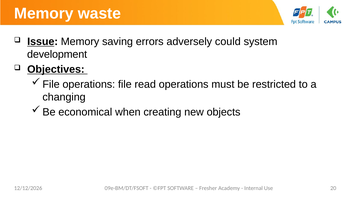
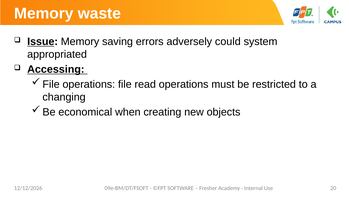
development: development -> appropriated
Objectives: Objectives -> Accessing
